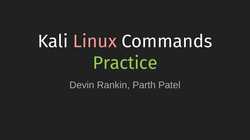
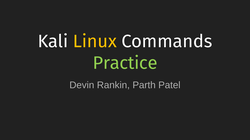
Linux colour: pink -> yellow
